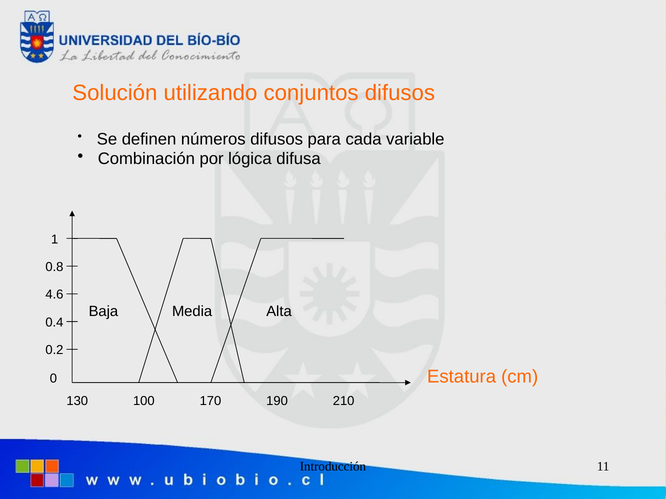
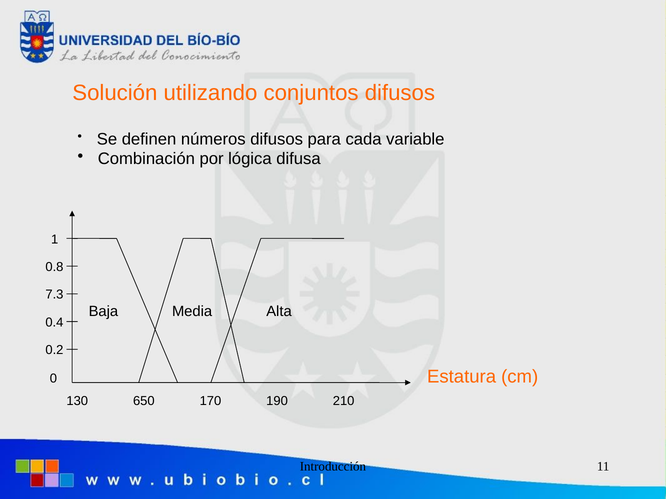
4.6: 4.6 -> 7.3
100: 100 -> 650
